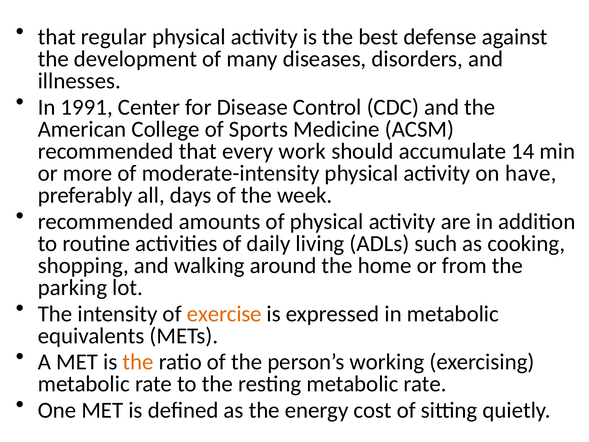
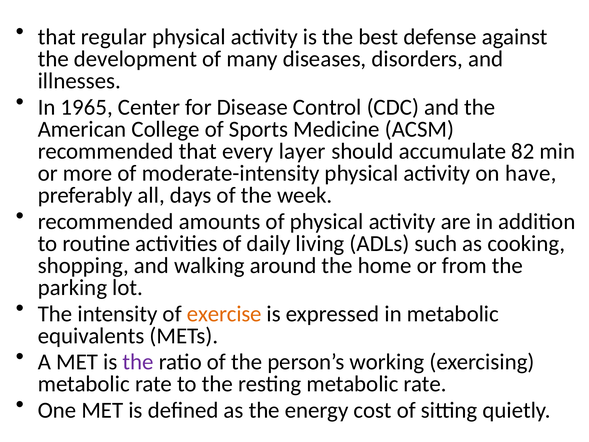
1991: 1991 -> 1965
work: work -> layer
14: 14 -> 82
the at (138, 362) colour: orange -> purple
